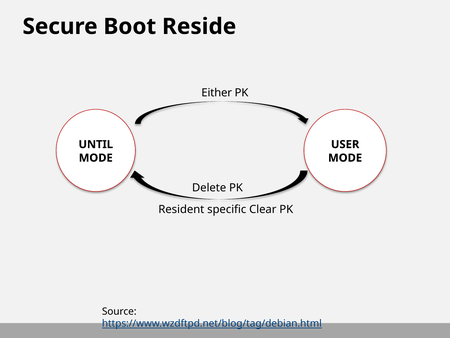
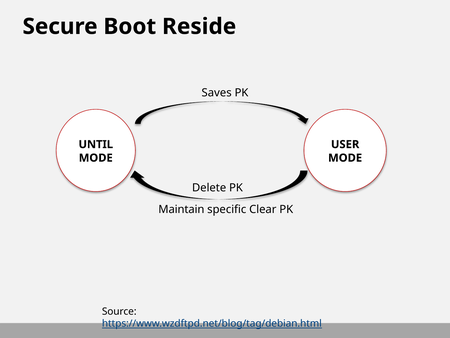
Either: Either -> Saves
Resident: Resident -> Maintain
